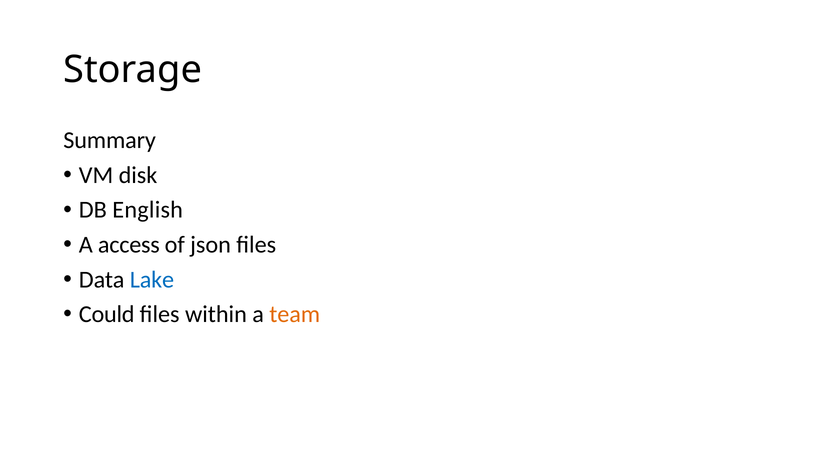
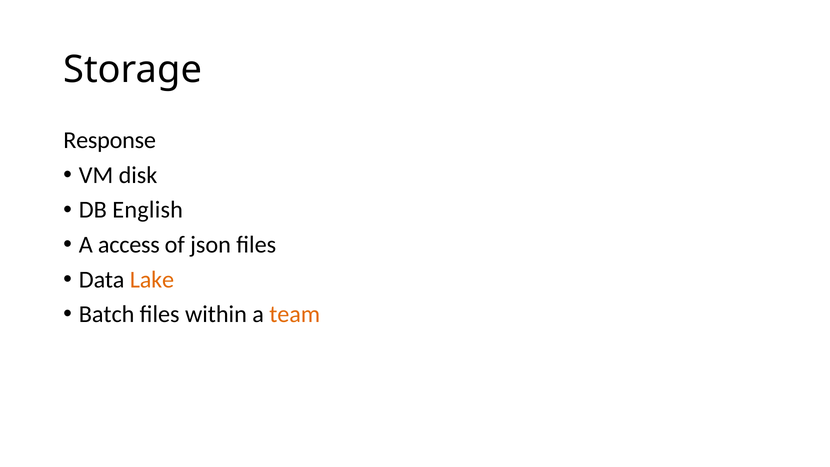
Summary: Summary -> Response
Lake colour: blue -> orange
Could: Could -> Batch
